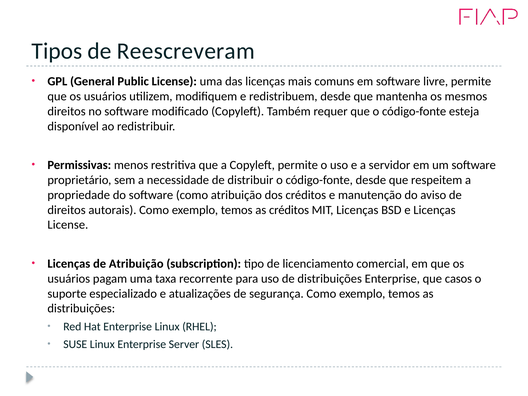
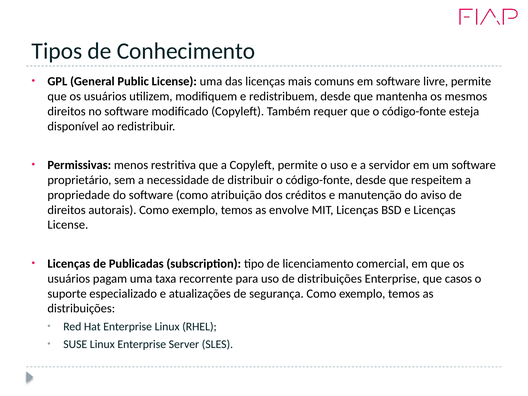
Reescreveram: Reescreveram -> Conhecimento
as créditos: créditos -> envolve
de Atribuição: Atribuição -> Publicadas
